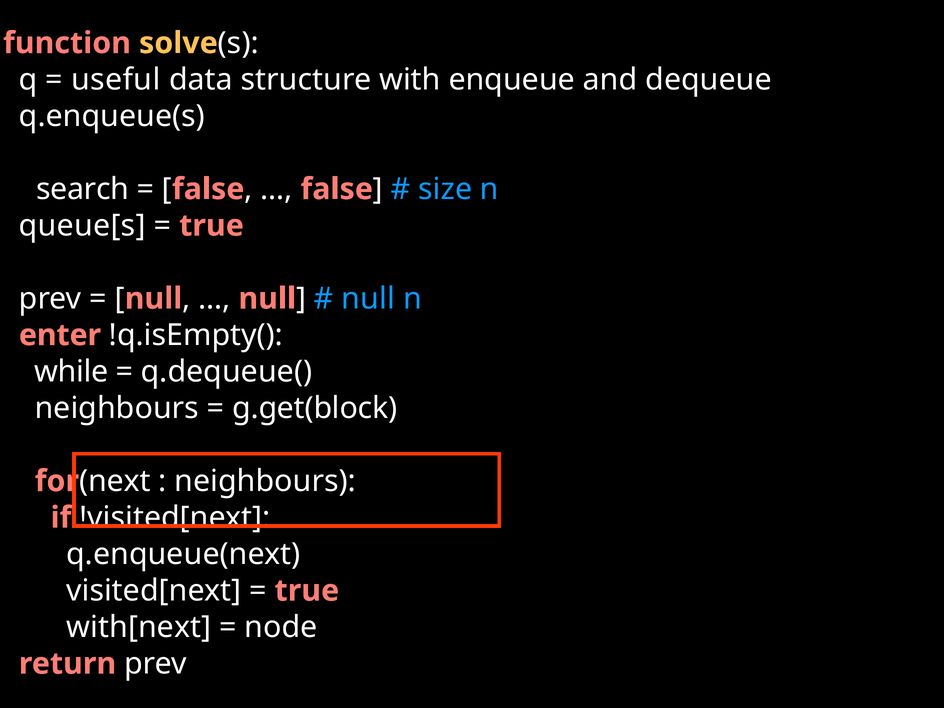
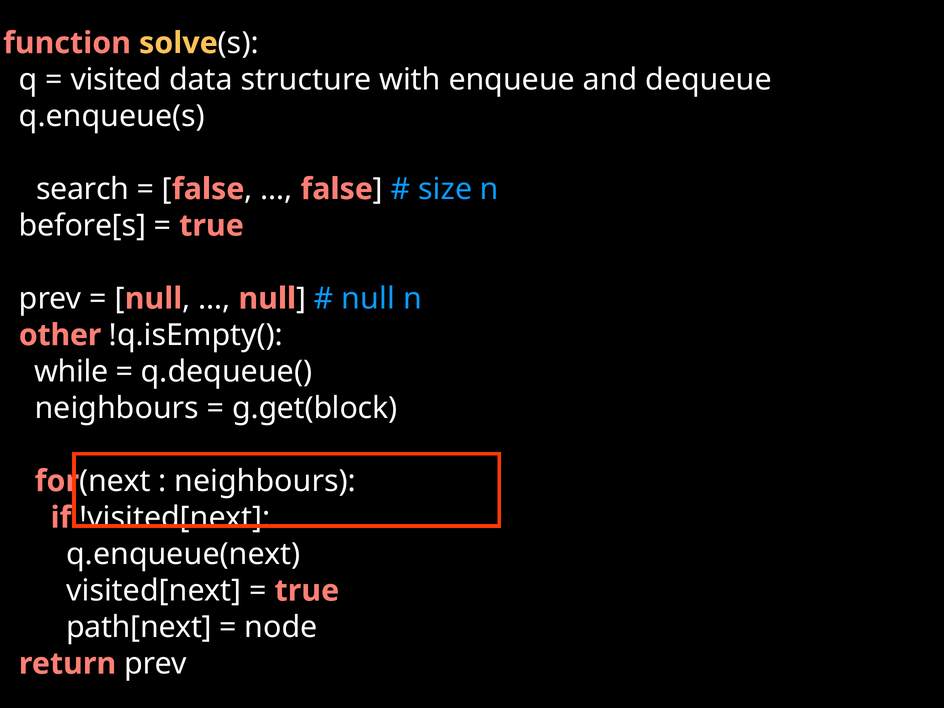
useful: useful -> visited
queue[s: queue[s -> before[s
enter: enter -> other
with[next: with[next -> path[next
